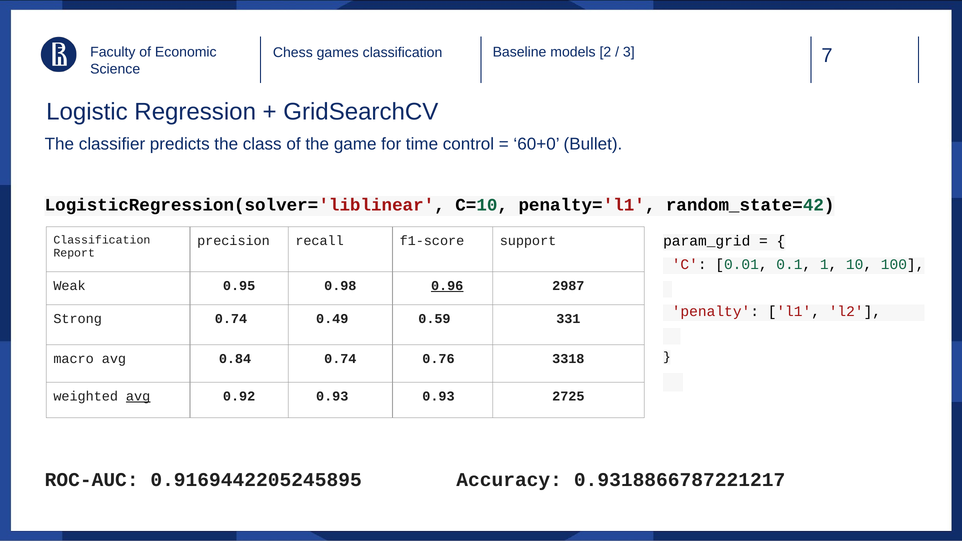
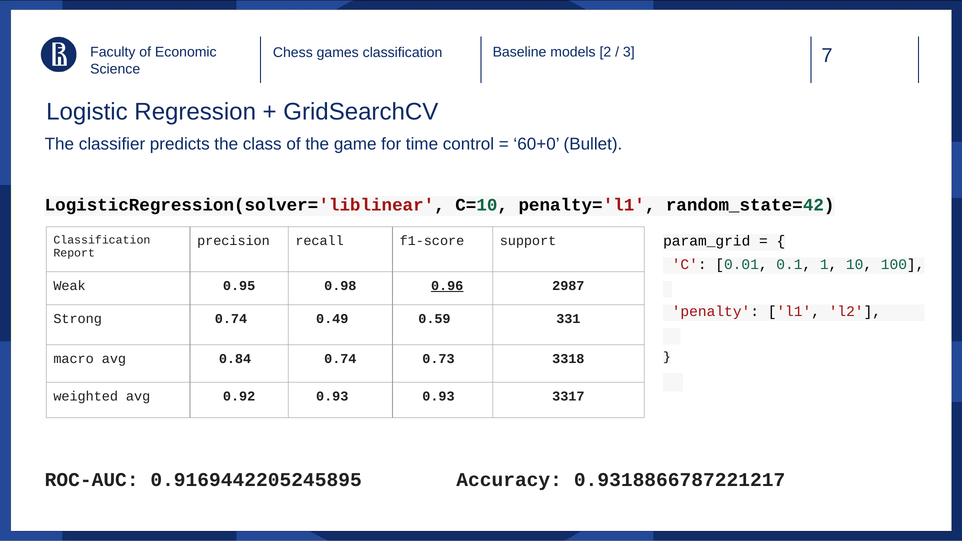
0.76: 0.76 -> 0.73
avg at (138, 396) underline: present -> none
2725: 2725 -> 3317
